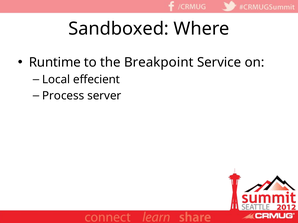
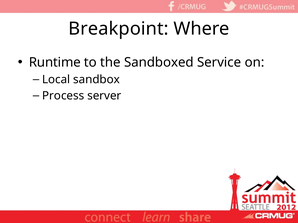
Sandboxed: Sandboxed -> Breakpoint
Breakpoint: Breakpoint -> Sandboxed
effecient: effecient -> sandbox
